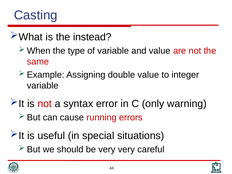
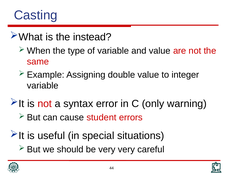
running: running -> student
